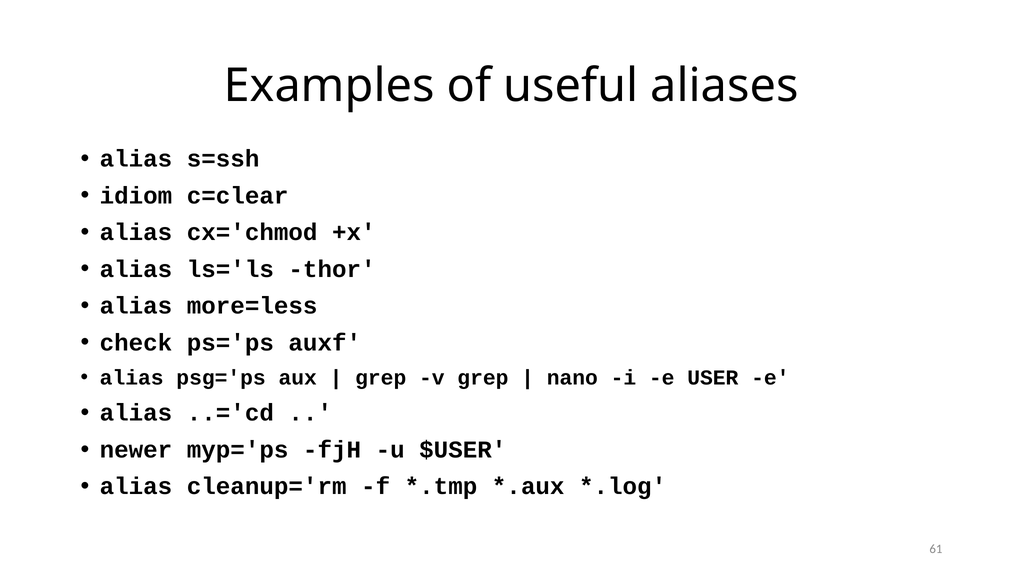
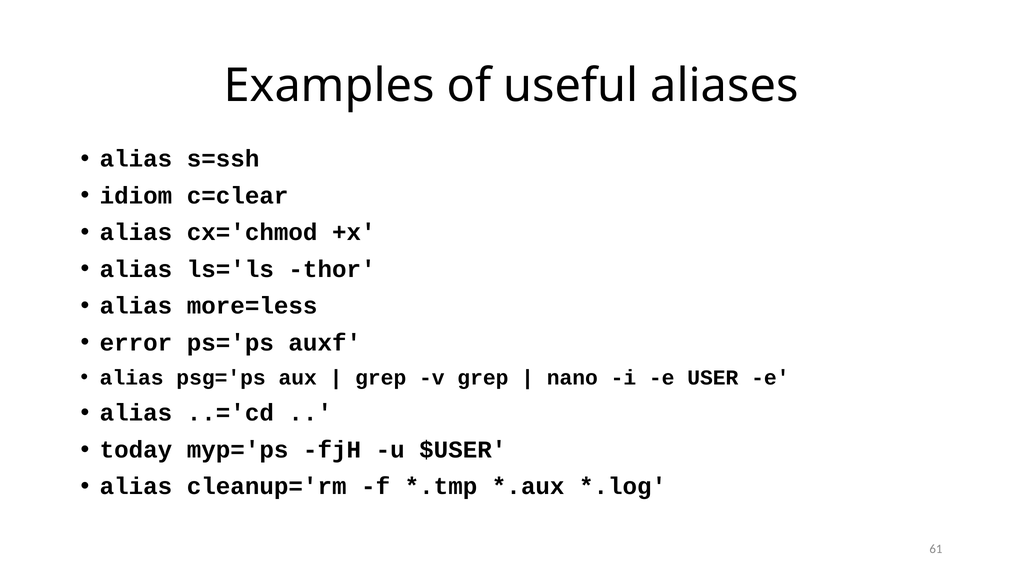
check: check -> error
newer: newer -> today
